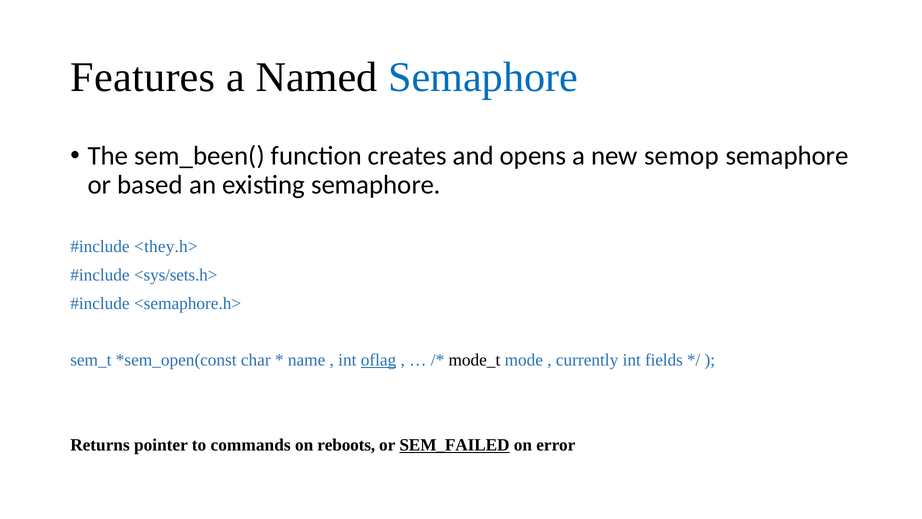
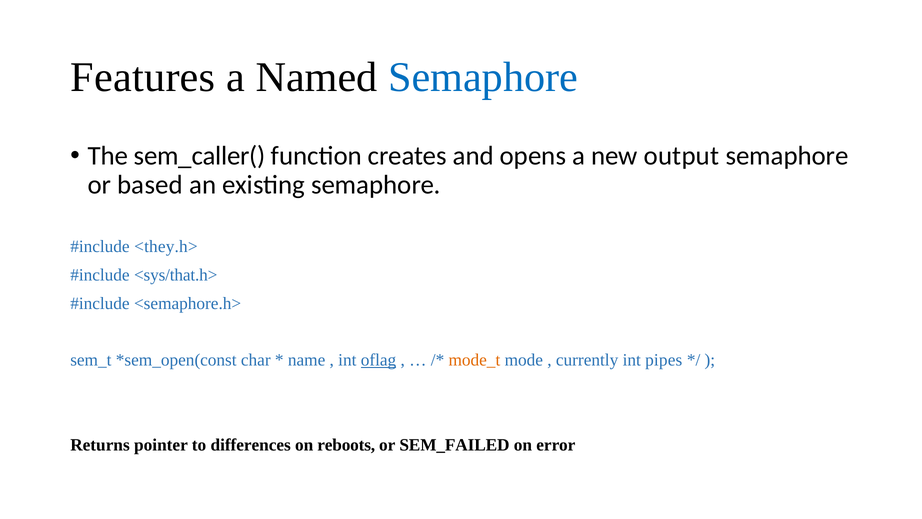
sem_been(: sem_been( -> sem_caller(
semop: semop -> output
<sys/sets.h>: <sys/sets.h> -> <sys/that.h>
mode_t colour: black -> orange
fields: fields -> pipes
commands: commands -> differences
SEM_FAILED underline: present -> none
